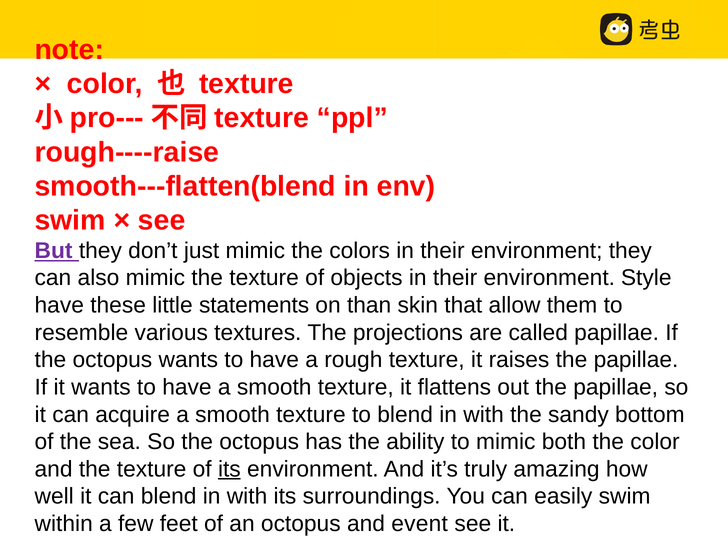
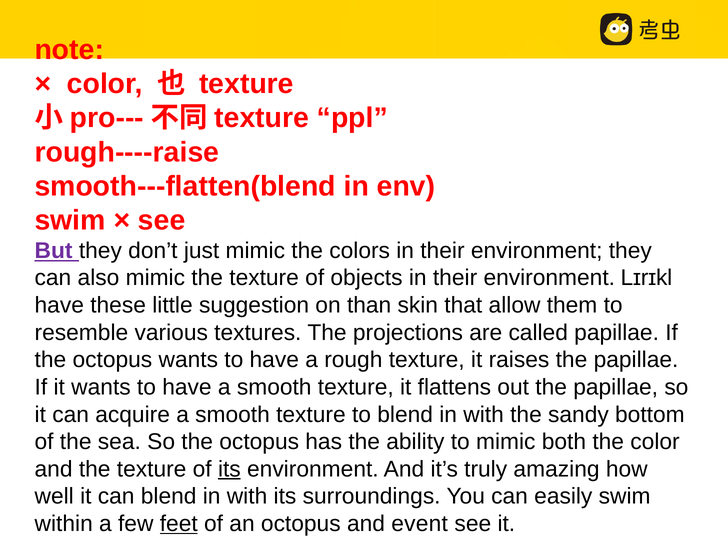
Style: Style -> Lɪrɪkl
statements: statements -> suggestion
feet underline: none -> present
